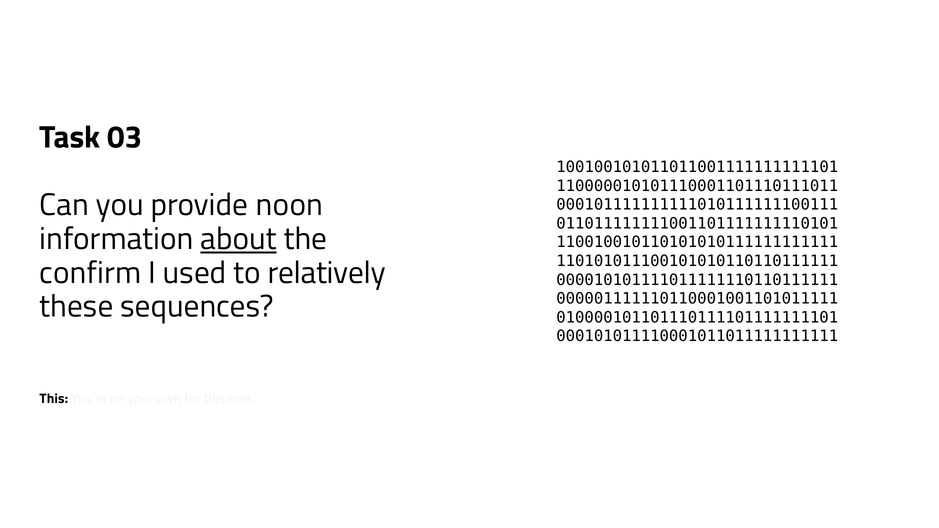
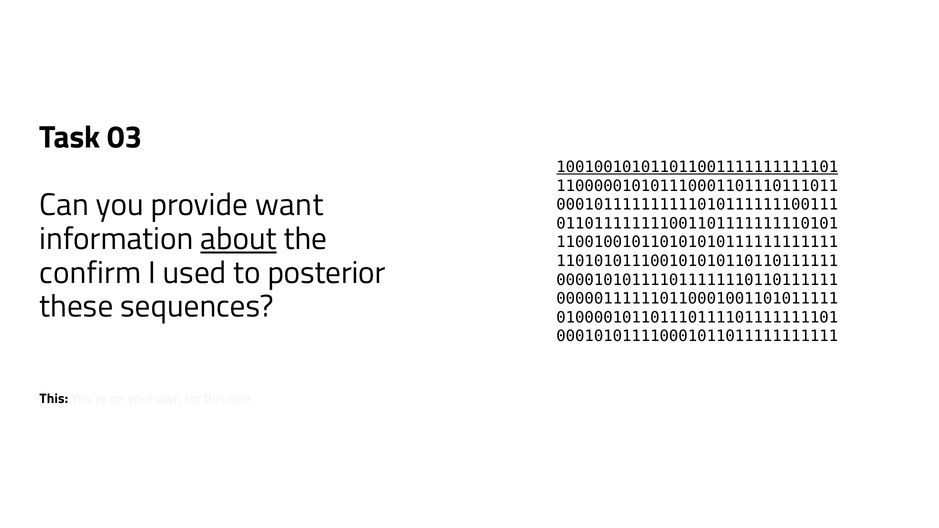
100100101011011001111111111101 underline: none -> present
noon: noon -> want
relatively: relatively -> posterior
